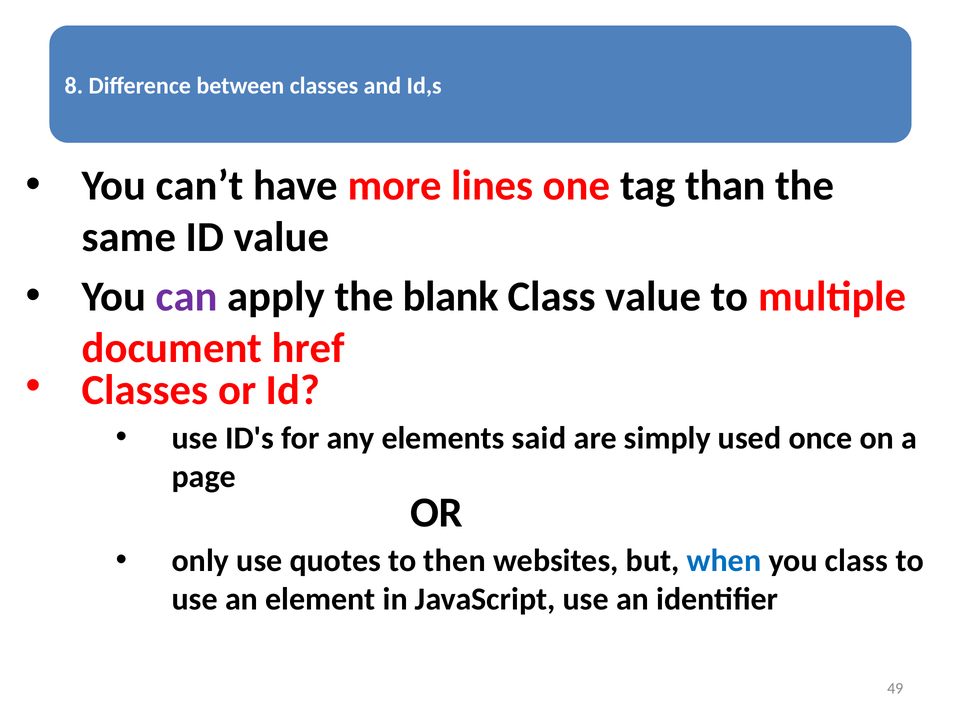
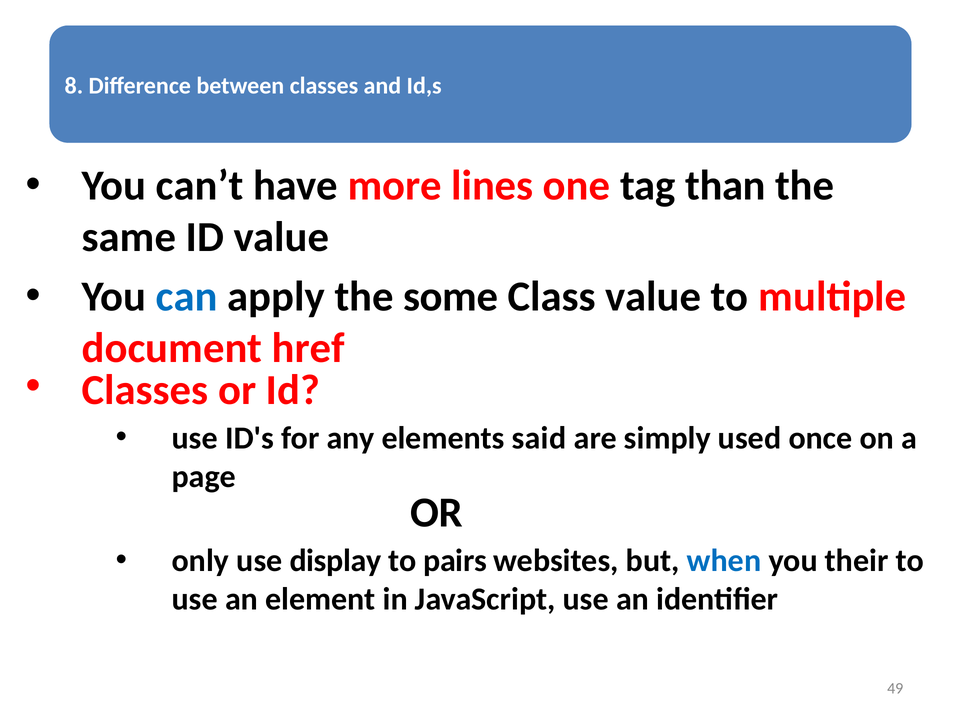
can colour: purple -> blue
blank: blank -> some
quotes: quotes -> display
then: then -> pairs
you class: class -> their
